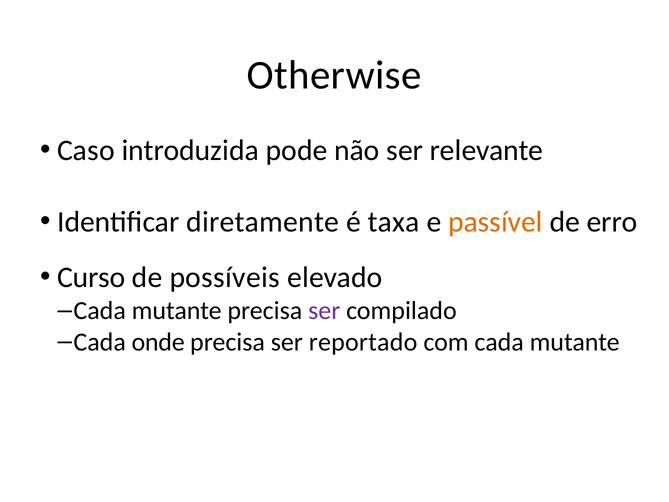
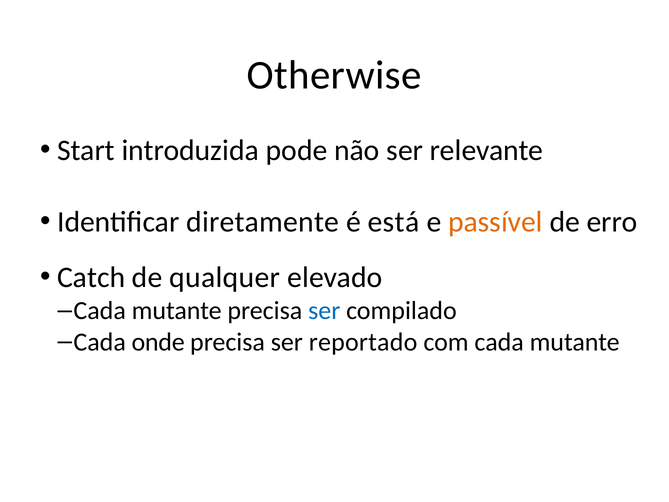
Caso: Caso -> Start
taxa: taxa -> está
Curso: Curso -> Catch
possíveis: possíveis -> qualquer
ser at (324, 311) colour: purple -> blue
